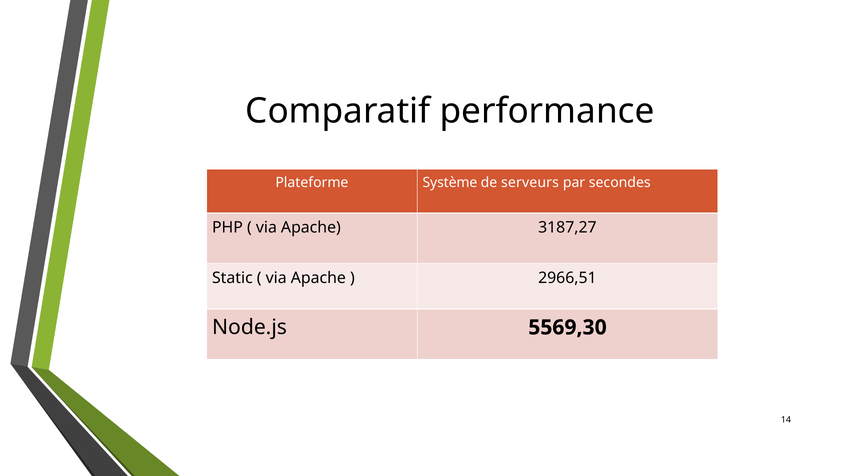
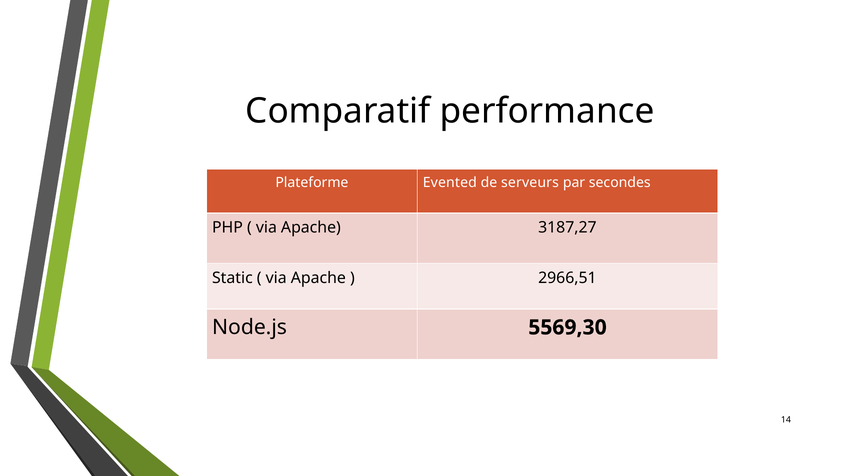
Système: Système -> Evented
